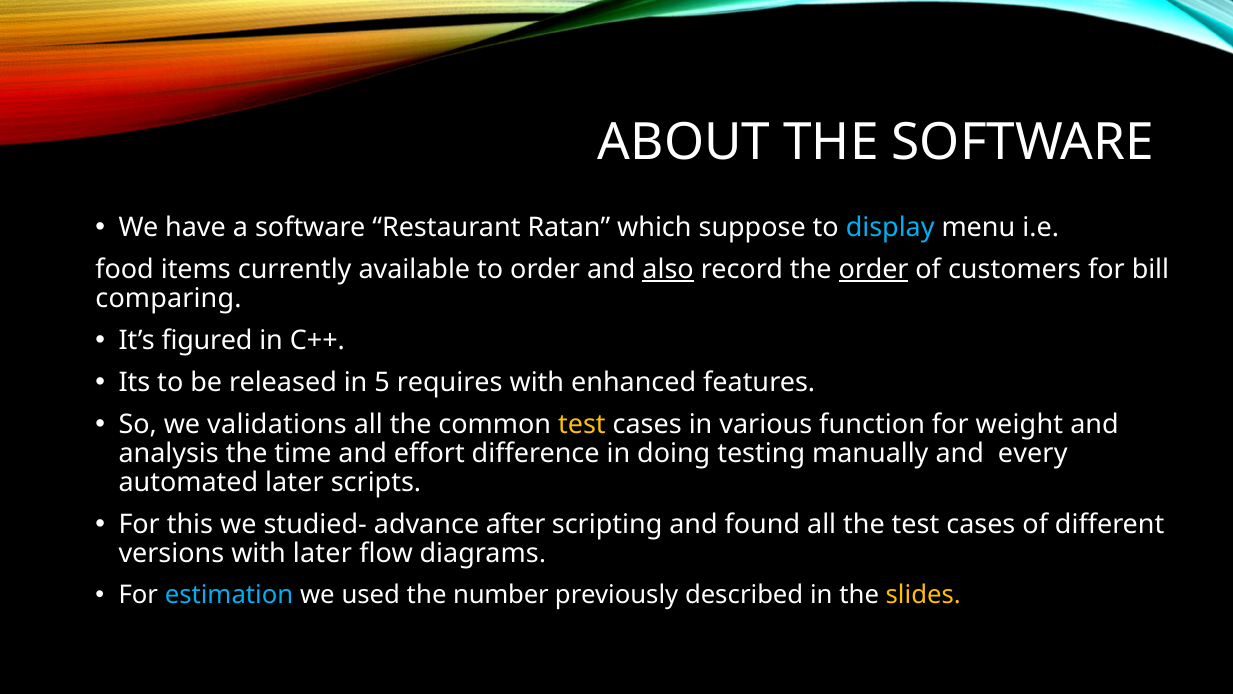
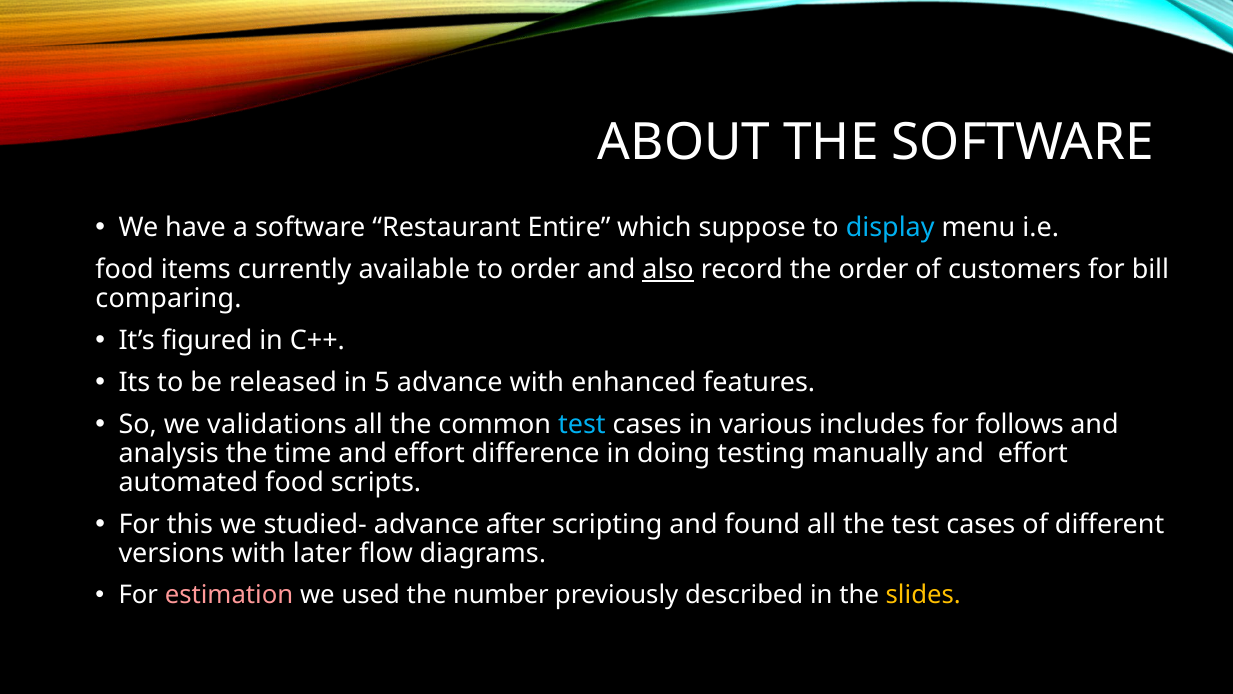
Ratan: Ratan -> Entire
order at (874, 269) underline: present -> none
5 requires: requires -> advance
test at (582, 424) colour: yellow -> light blue
function: function -> includes
weight: weight -> follows
manually and every: every -> effort
automated later: later -> food
estimation colour: light blue -> pink
